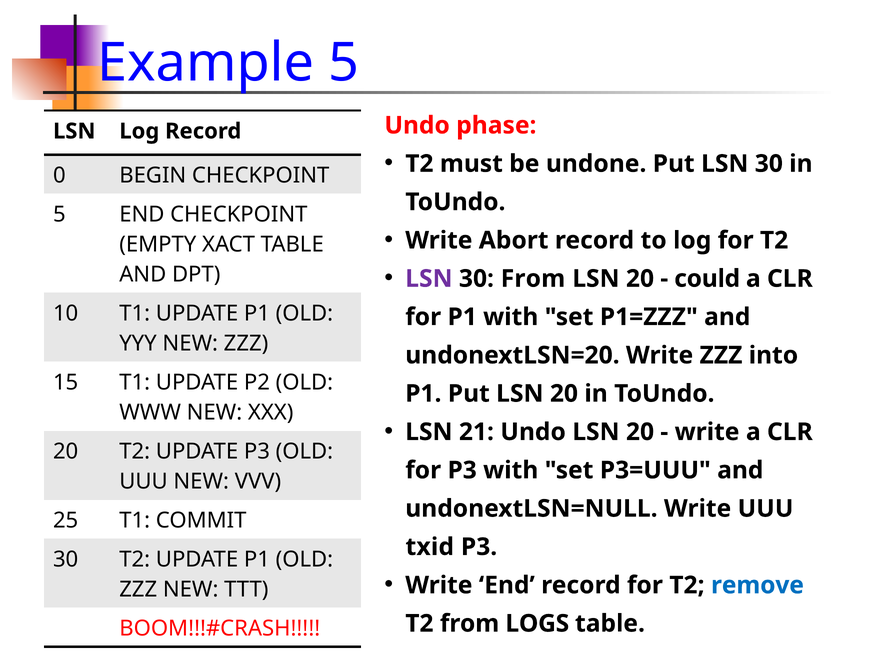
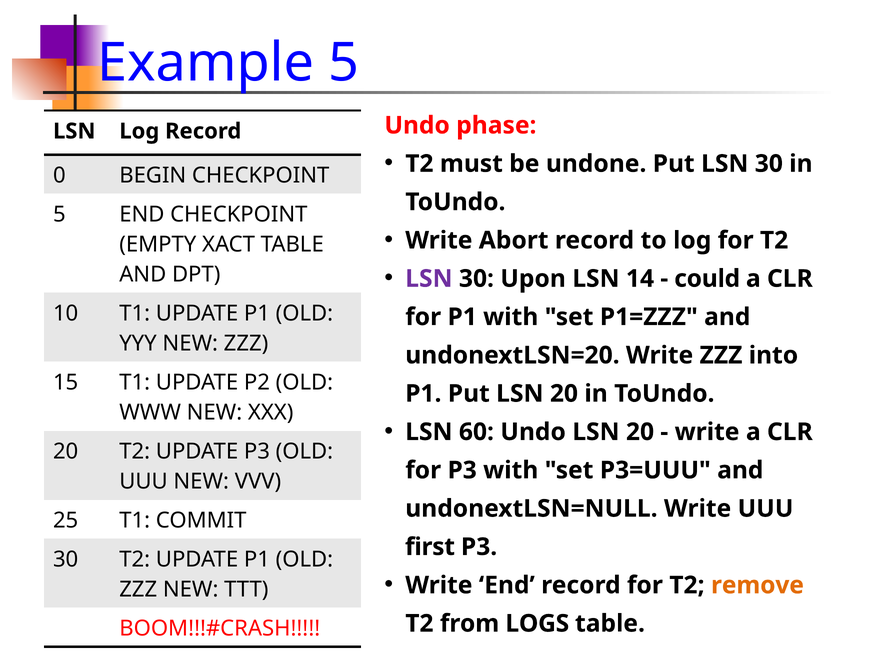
30 From: From -> Upon
20 at (640, 279): 20 -> 14
21: 21 -> 60
txid: txid -> first
remove colour: blue -> orange
